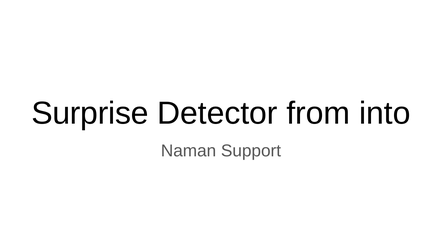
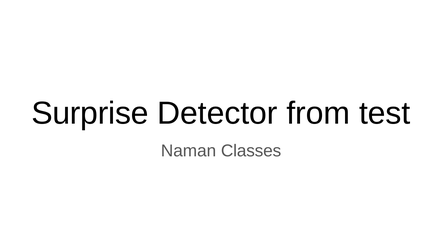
into: into -> test
Support: Support -> Classes
